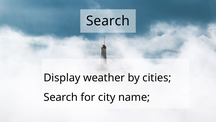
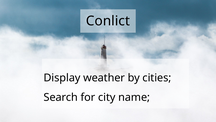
Search at (108, 21): Search -> Conlict
